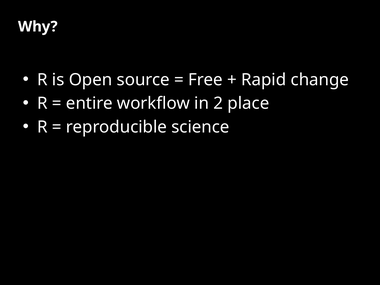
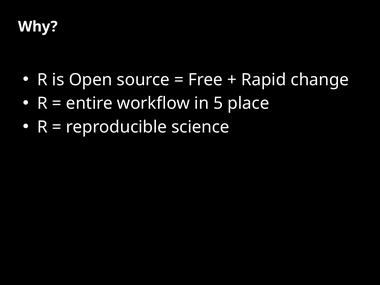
2: 2 -> 5
